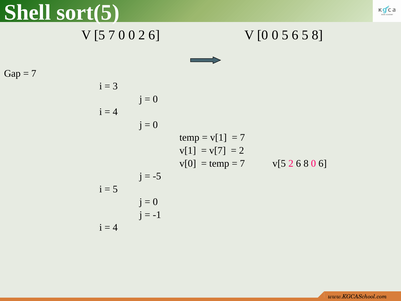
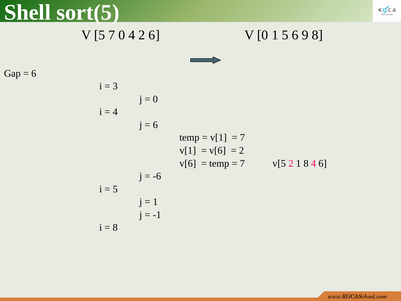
7 0 0: 0 -> 4
V 0 0: 0 -> 1
6 5: 5 -> 9
7 at (34, 73): 7 -> 6
0 at (155, 125): 0 -> 6
v[7 at (218, 150): v[7 -> v[6
v[0 at (188, 163): v[0 -> v[6
v[5 2 6: 6 -> 1
8 0: 0 -> 4
-5: -5 -> -6
0 at (155, 202): 0 -> 1
4 at (115, 227): 4 -> 8
